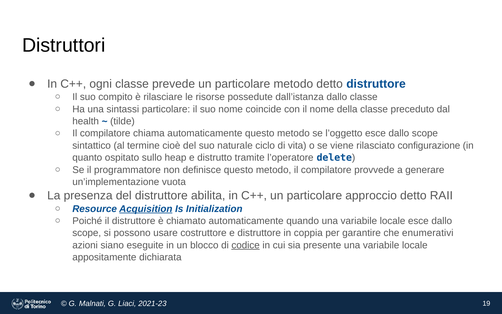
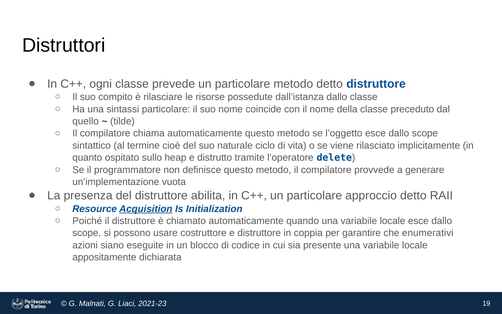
health: health -> quello
configurazione: configurazione -> implicitamente
codice underline: present -> none
